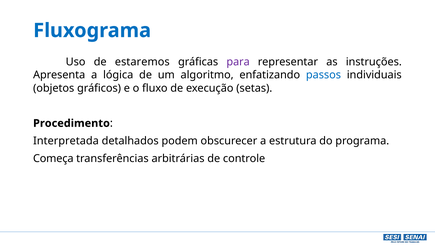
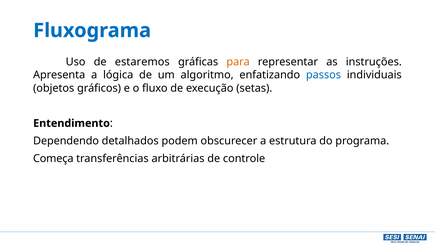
para colour: purple -> orange
Procedimento: Procedimento -> Entendimento
Interpretada: Interpretada -> Dependendo
